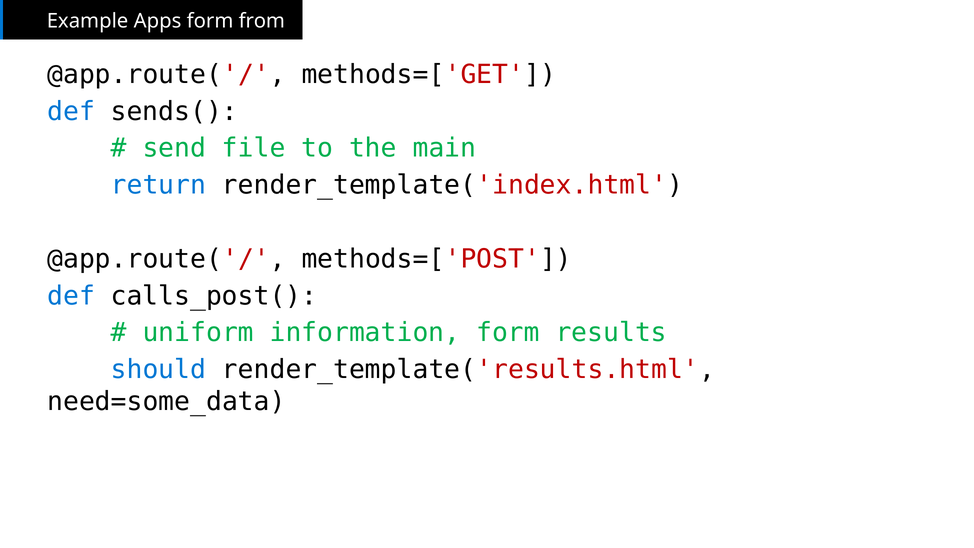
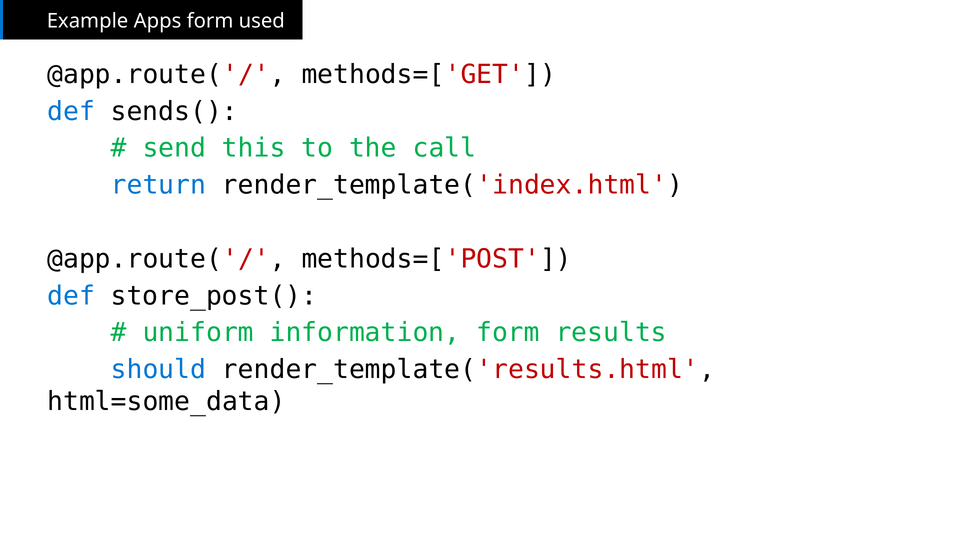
from: from -> used
file: file -> this
main: main -> call
calls_post(: calls_post( -> store_post(
need=some_data: need=some_data -> html=some_data
